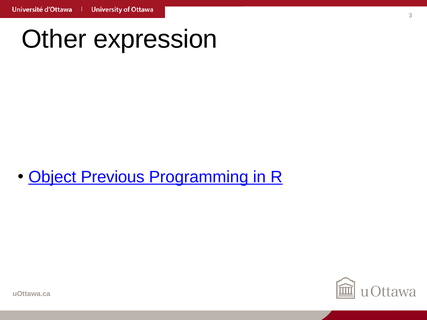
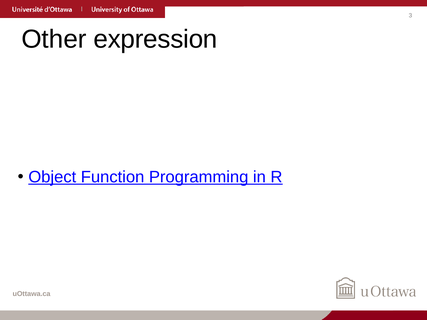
Previous: Previous -> Function
